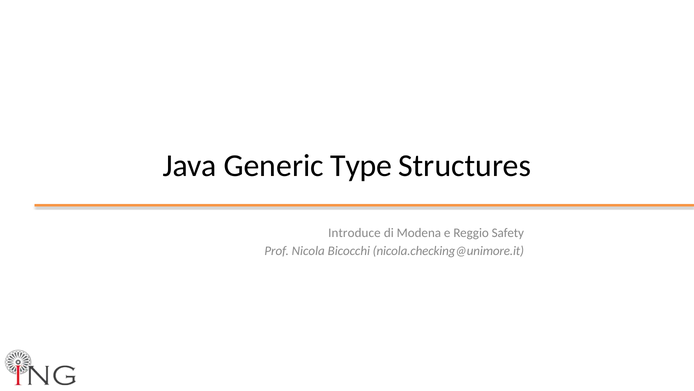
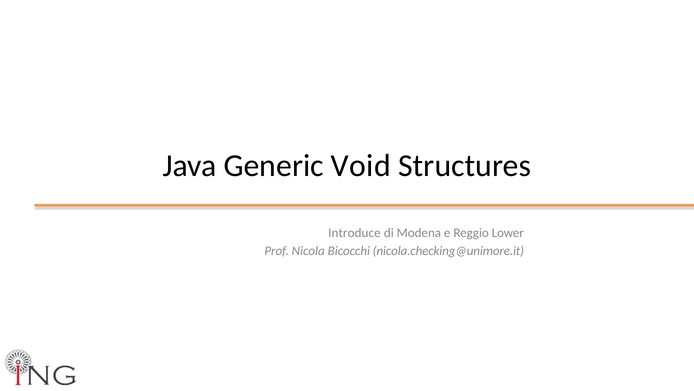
Type: Type -> Void
Safety: Safety -> Lower
